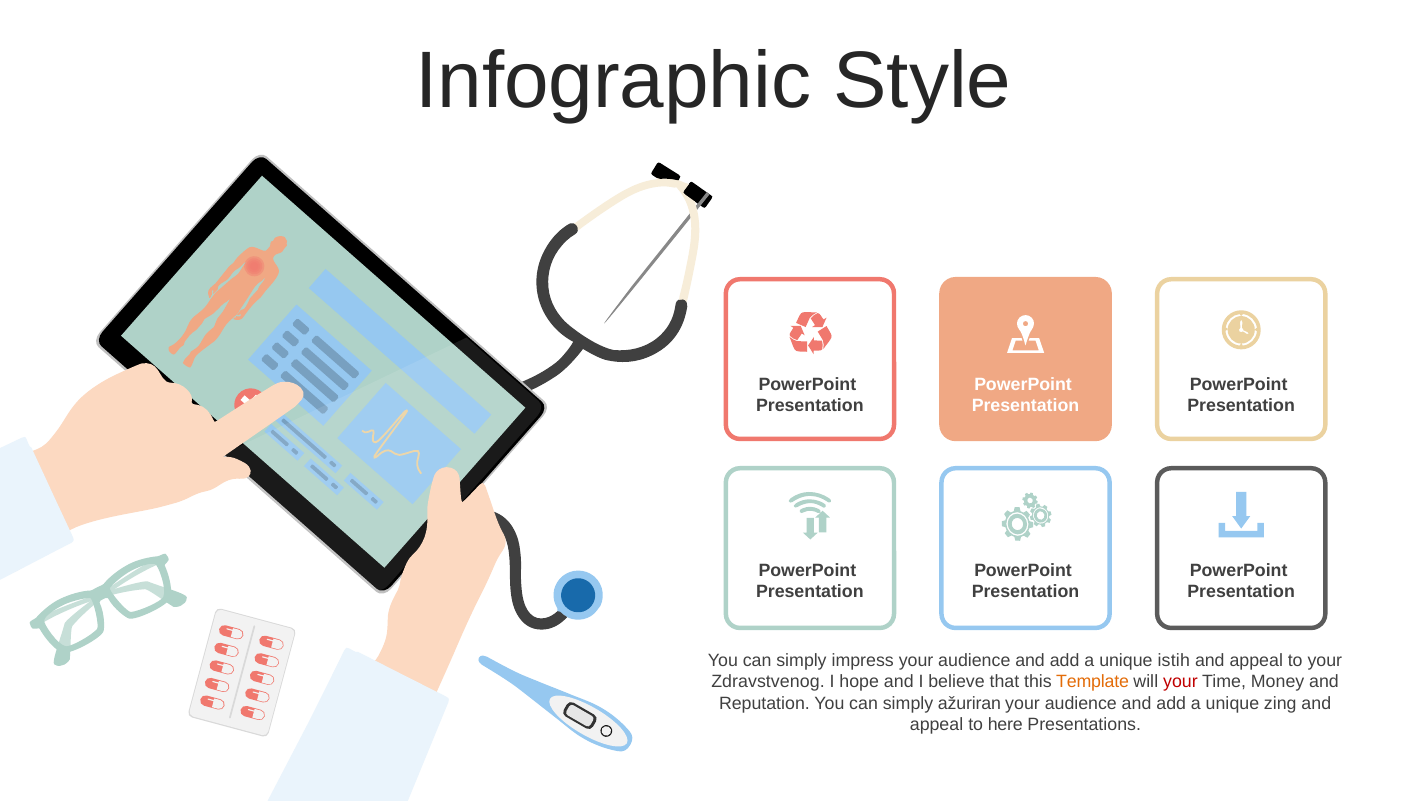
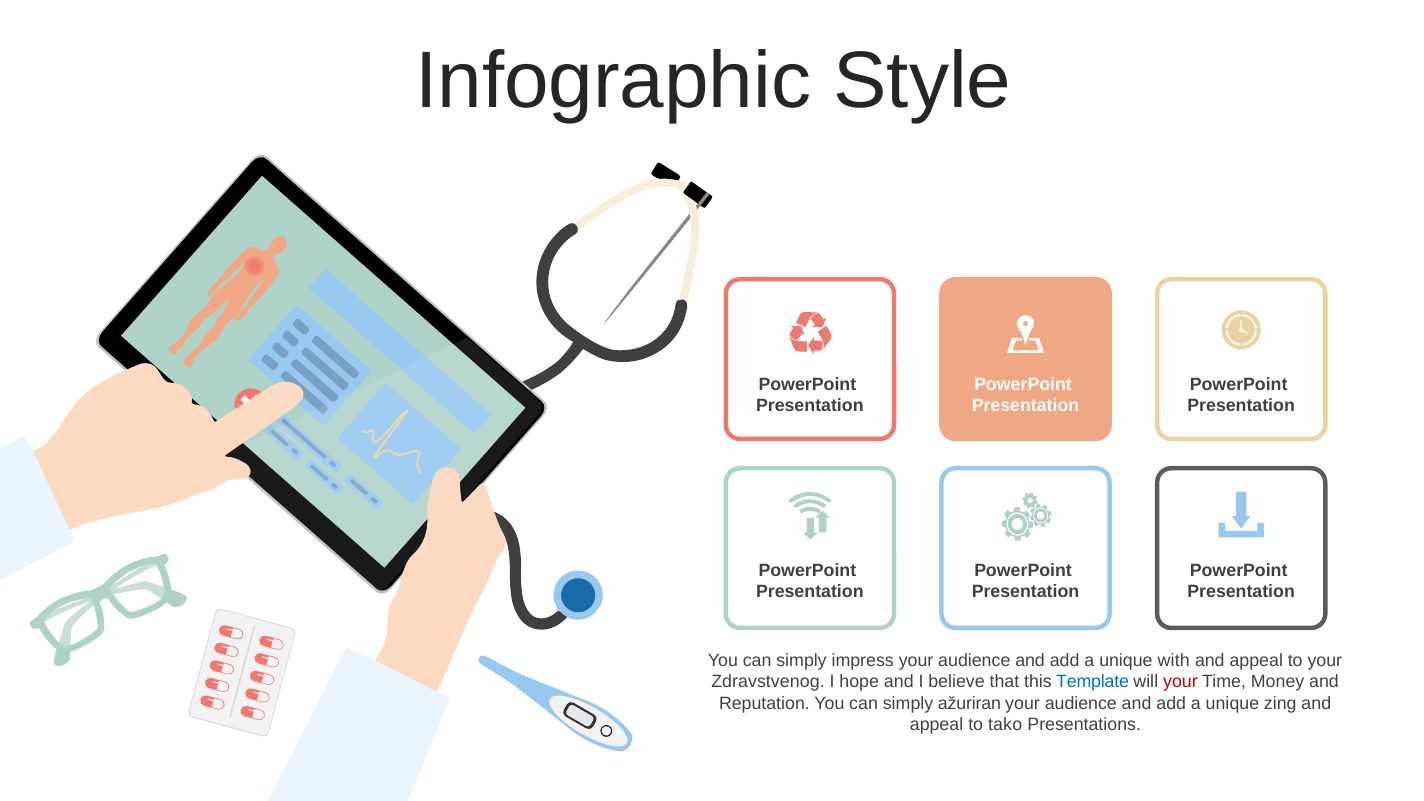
istih: istih -> with
Template colour: orange -> blue
here: here -> tako
